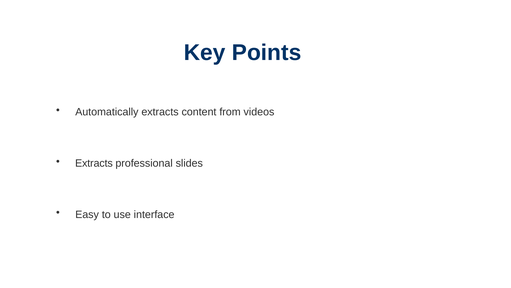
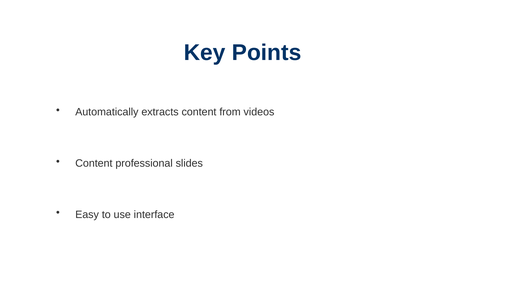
Extracts at (94, 163): Extracts -> Content
